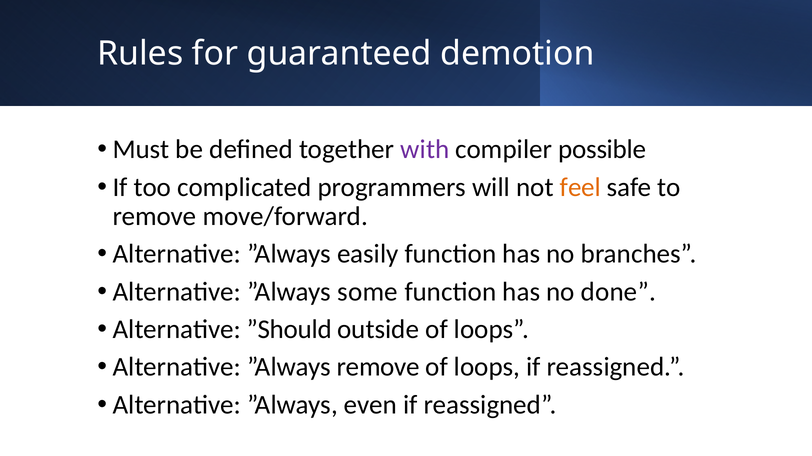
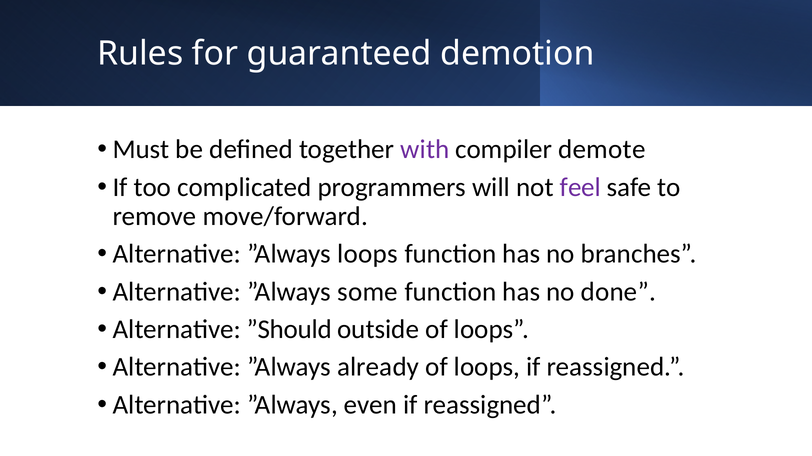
possible: possible -> demote
feel colour: orange -> purple
”Always easily: easily -> loops
”Always remove: remove -> already
